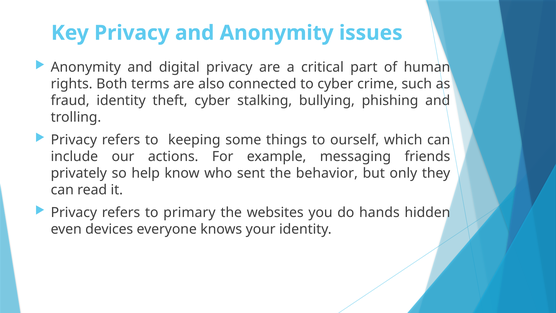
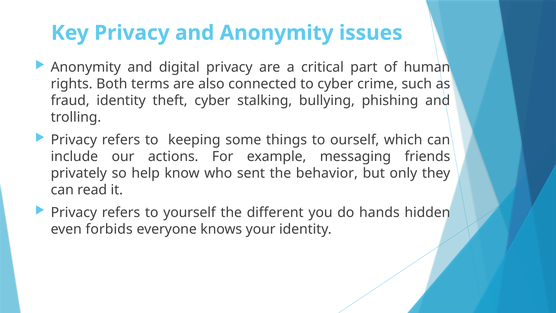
primary: primary -> yourself
websites: websites -> different
devices: devices -> forbids
